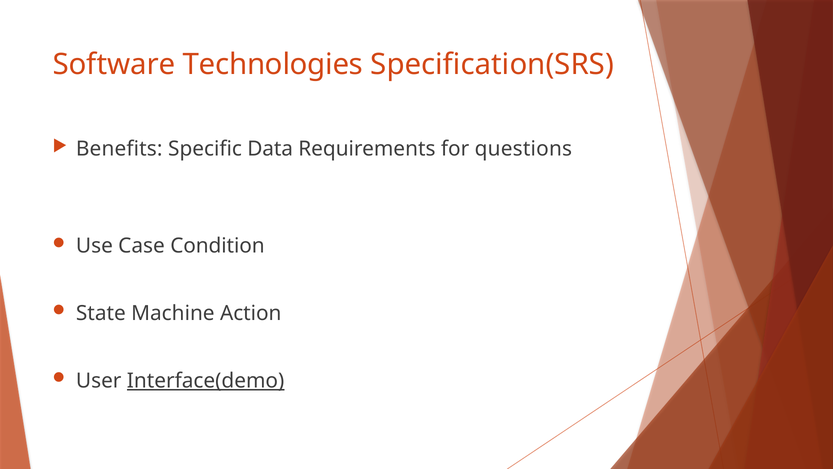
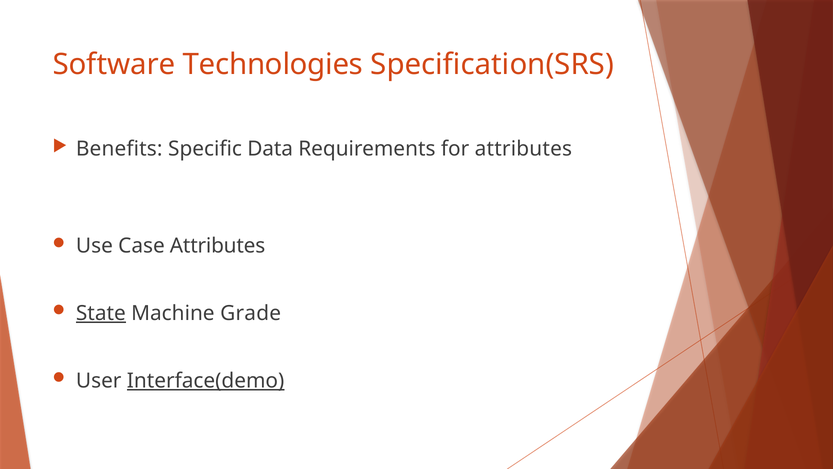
for questions: questions -> attributes
Case Condition: Condition -> Attributes
State underline: none -> present
Action: Action -> Grade
